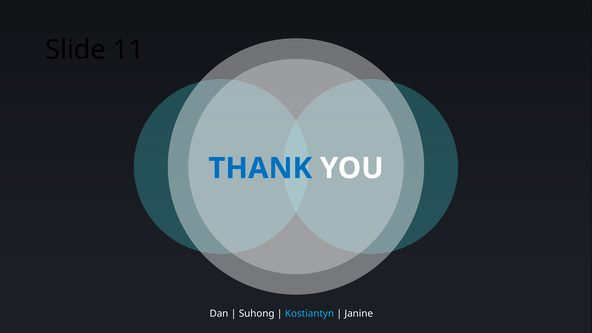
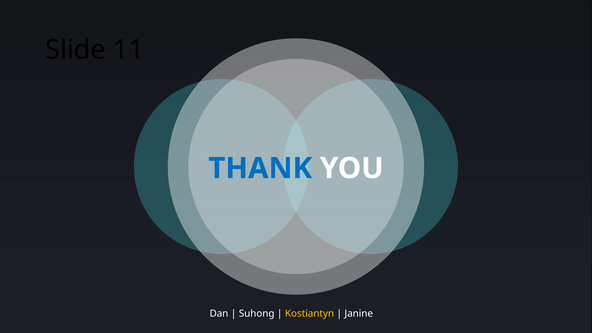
Kostiantyn colour: light blue -> yellow
